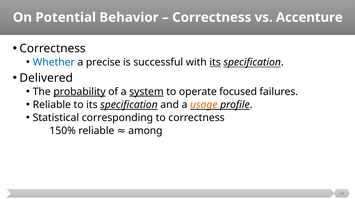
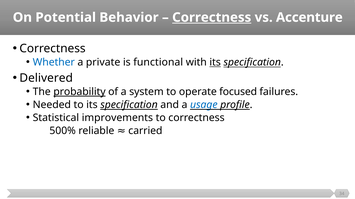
Correctness at (212, 17) underline: none -> present
precise: precise -> private
successful: successful -> functional
system underline: present -> none
Reliable at (52, 105): Reliable -> Needed
usage colour: orange -> blue
corresponding: corresponding -> improvements
150%: 150% -> 500%
among: among -> carried
